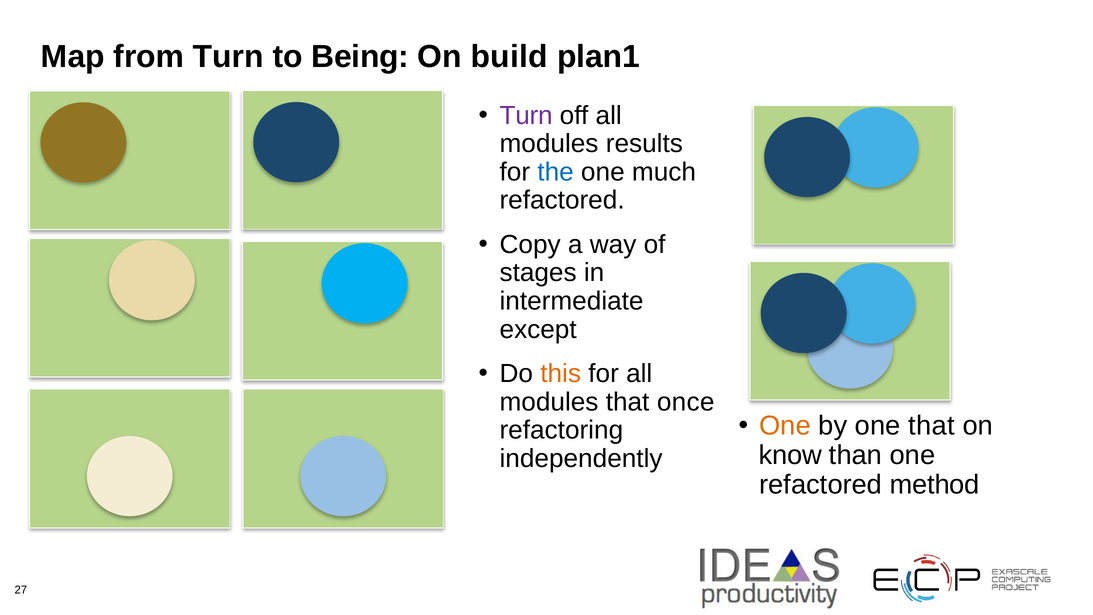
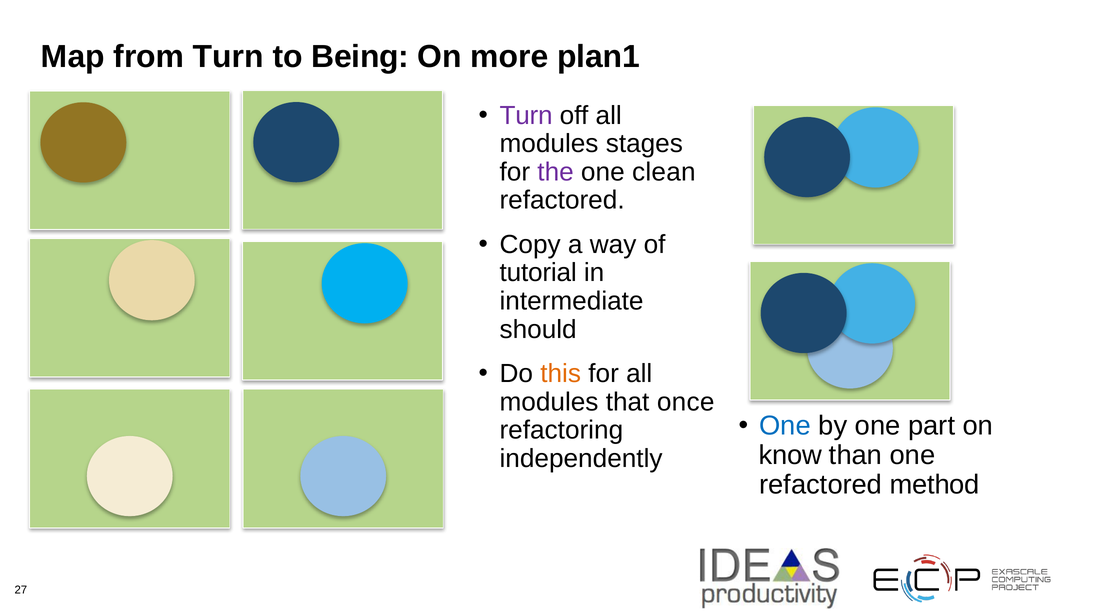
build: build -> more
results: results -> stages
the colour: blue -> purple
much: much -> clean
stages: stages -> tutorial
except: except -> should
One at (785, 426) colour: orange -> blue
one that: that -> part
